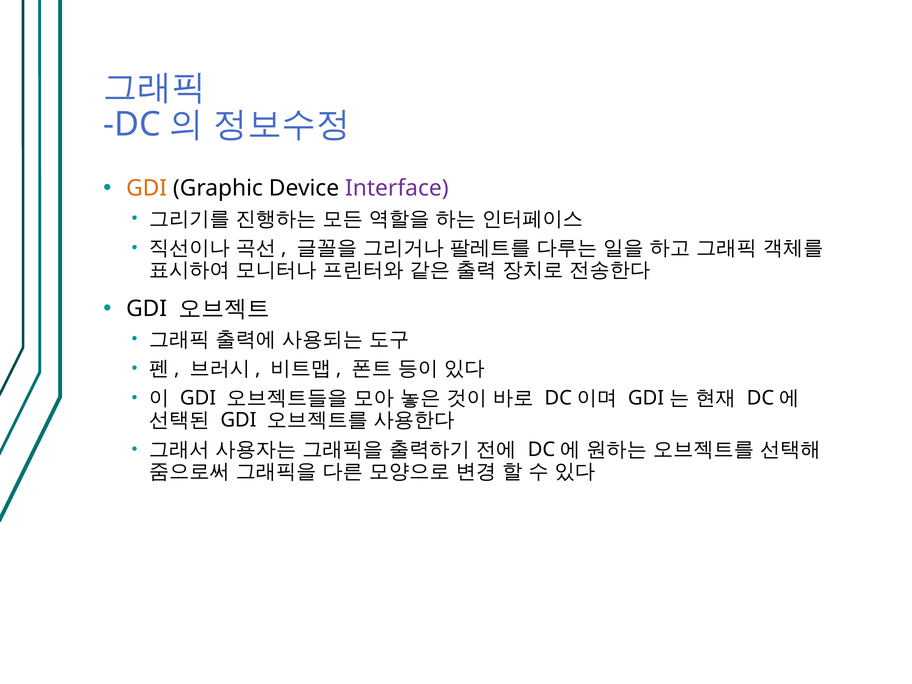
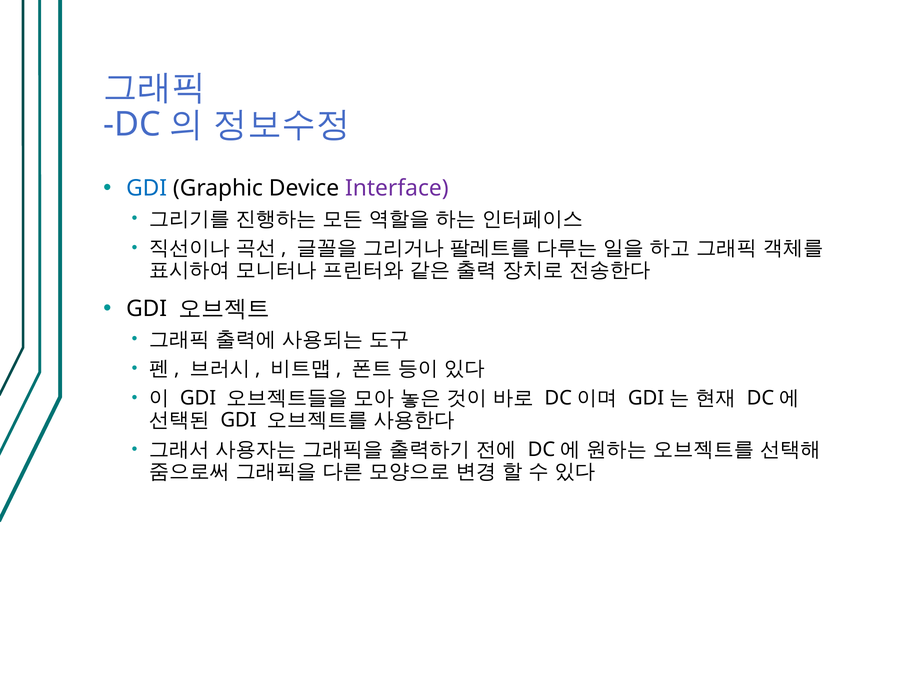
GDI at (147, 188) colour: orange -> blue
